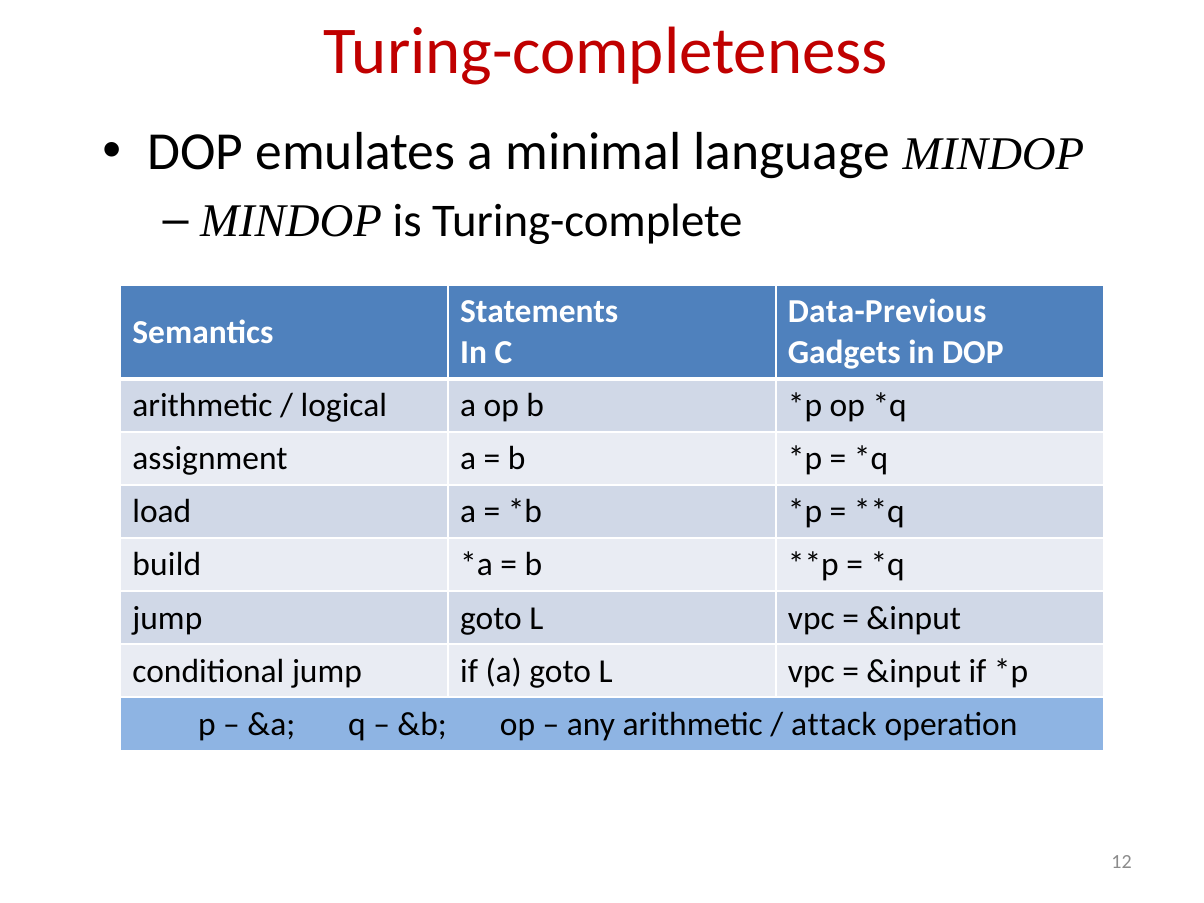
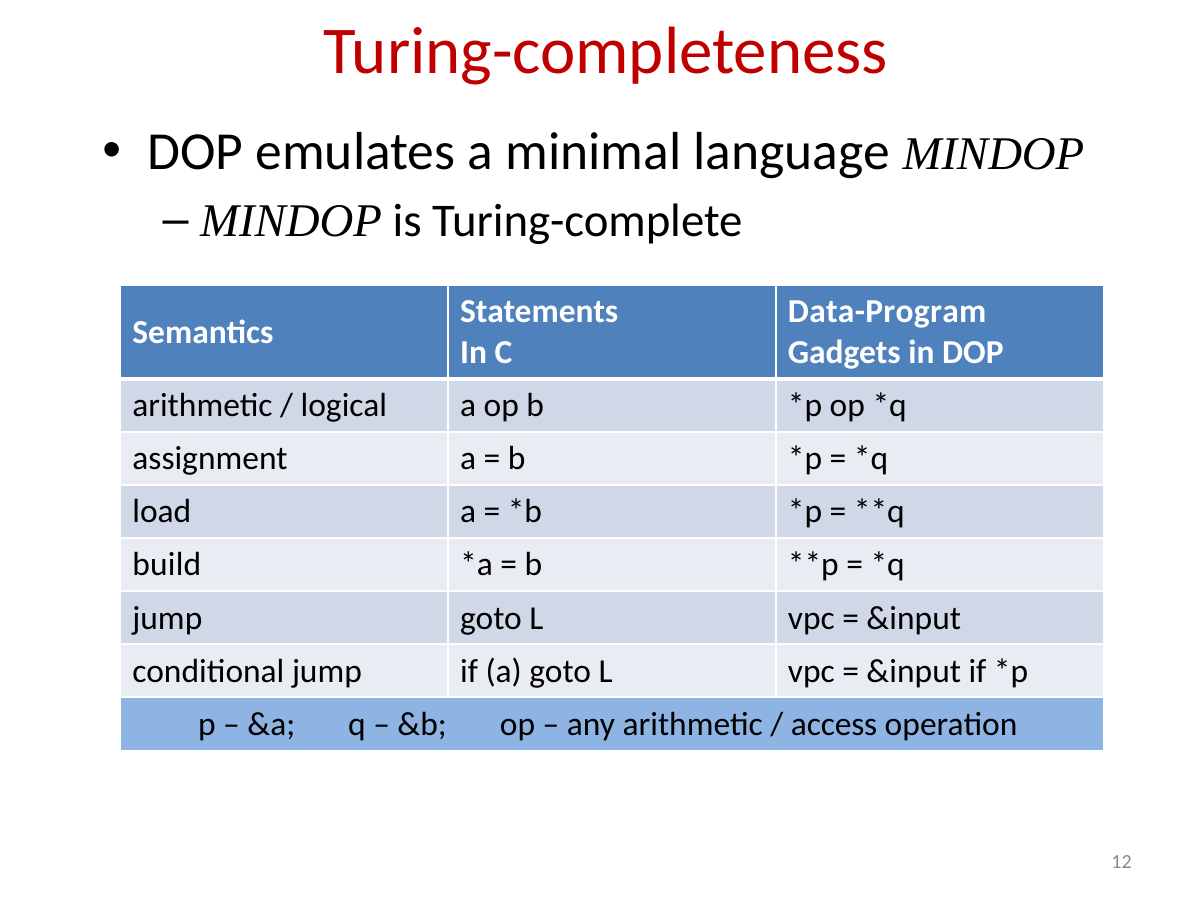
Data-Previous: Data-Previous -> Data-Program
attack: attack -> access
